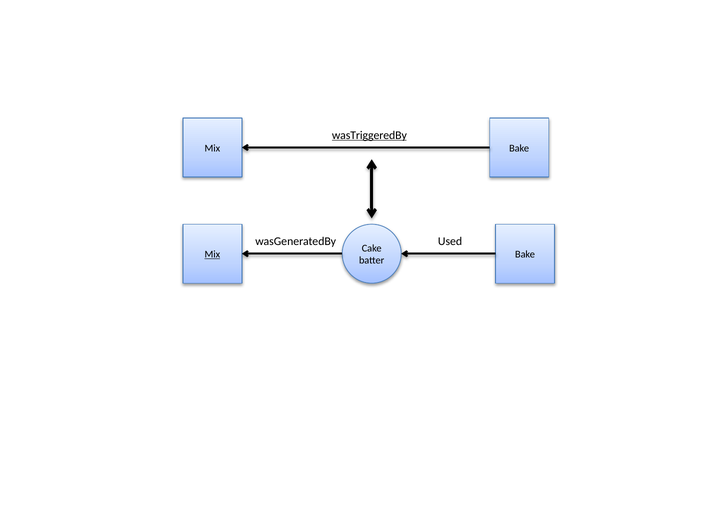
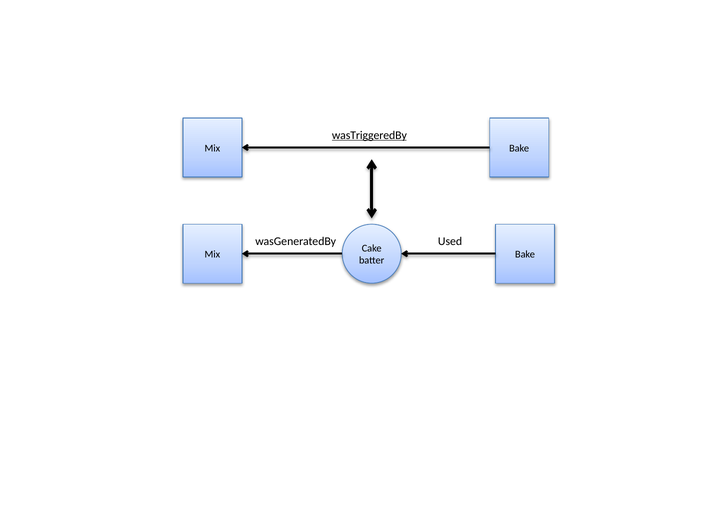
Mix at (212, 254) underline: present -> none
